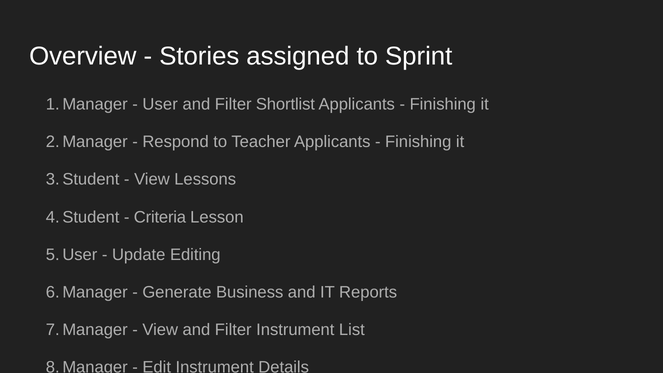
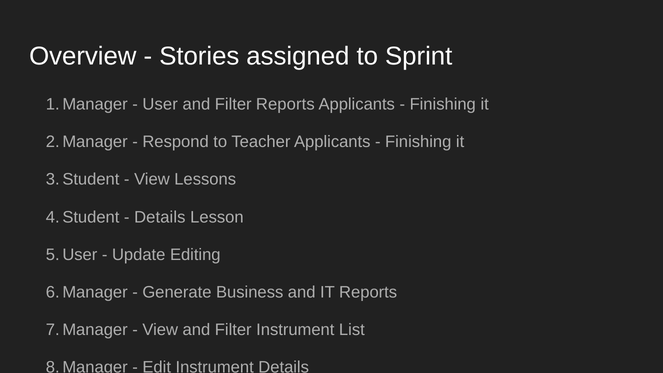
Filter Shortlist: Shortlist -> Reports
Criteria at (160, 217): Criteria -> Details
